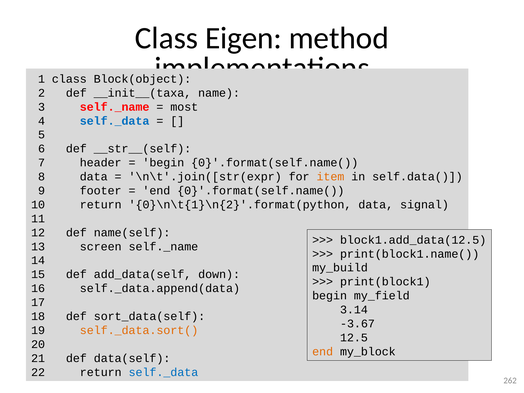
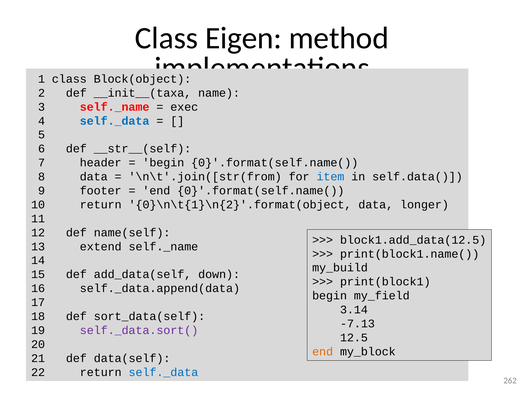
most: most -> exec
\n\t'.join([str(expr: \n\t'.join([str(expr -> \n\t'.join([str(from
item colour: orange -> blue
0}\n\t{1}\n{2}'.format(python: 0}\n\t{1}\n{2}'.format(python -> 0}\n\t{1}\n{2}'.format(object
signal: signal -> longer
screen: screen -> extend
-3.67: -3.67 -> -7.13
self._data.sort( colour: orange -> purple
